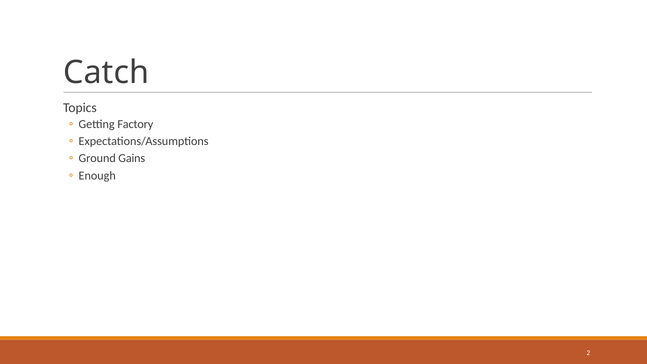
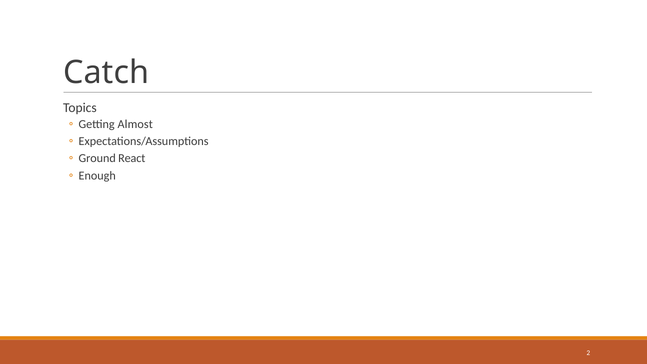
Factory: Factory -> Almost
Gains: Gains -> React
